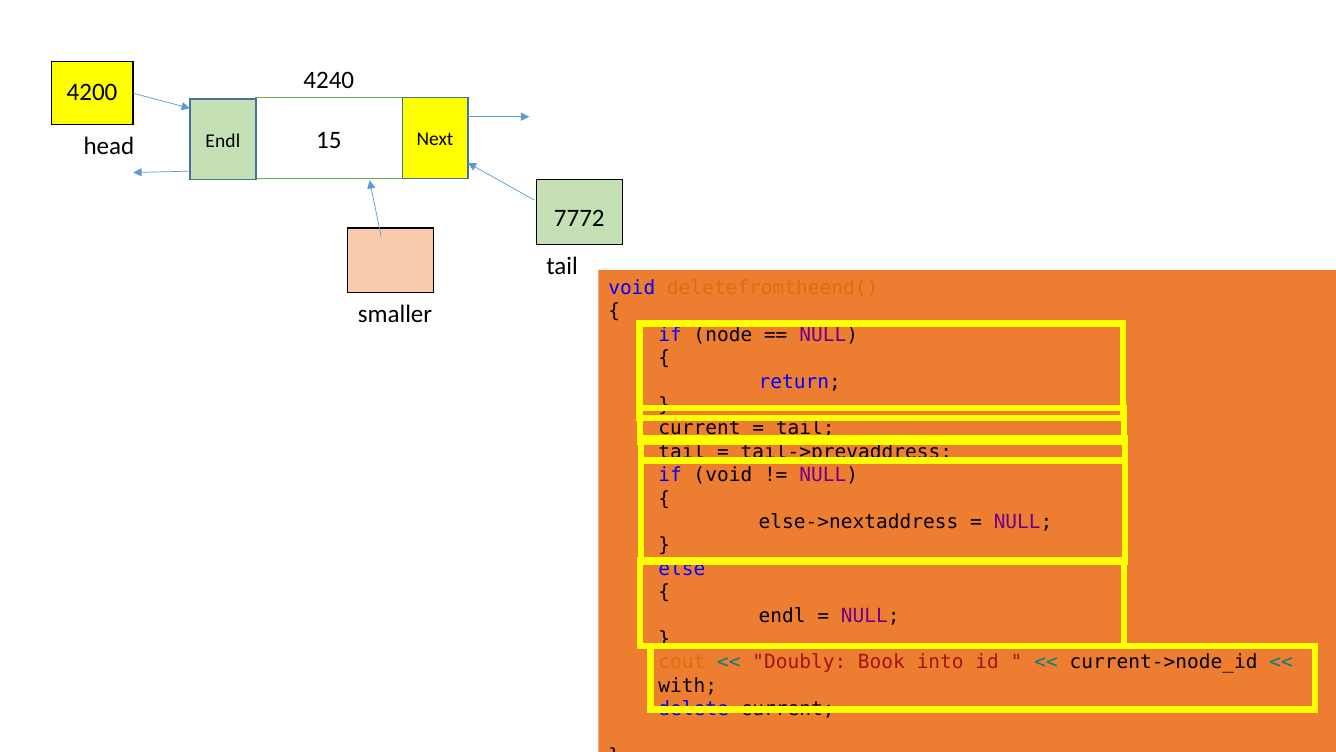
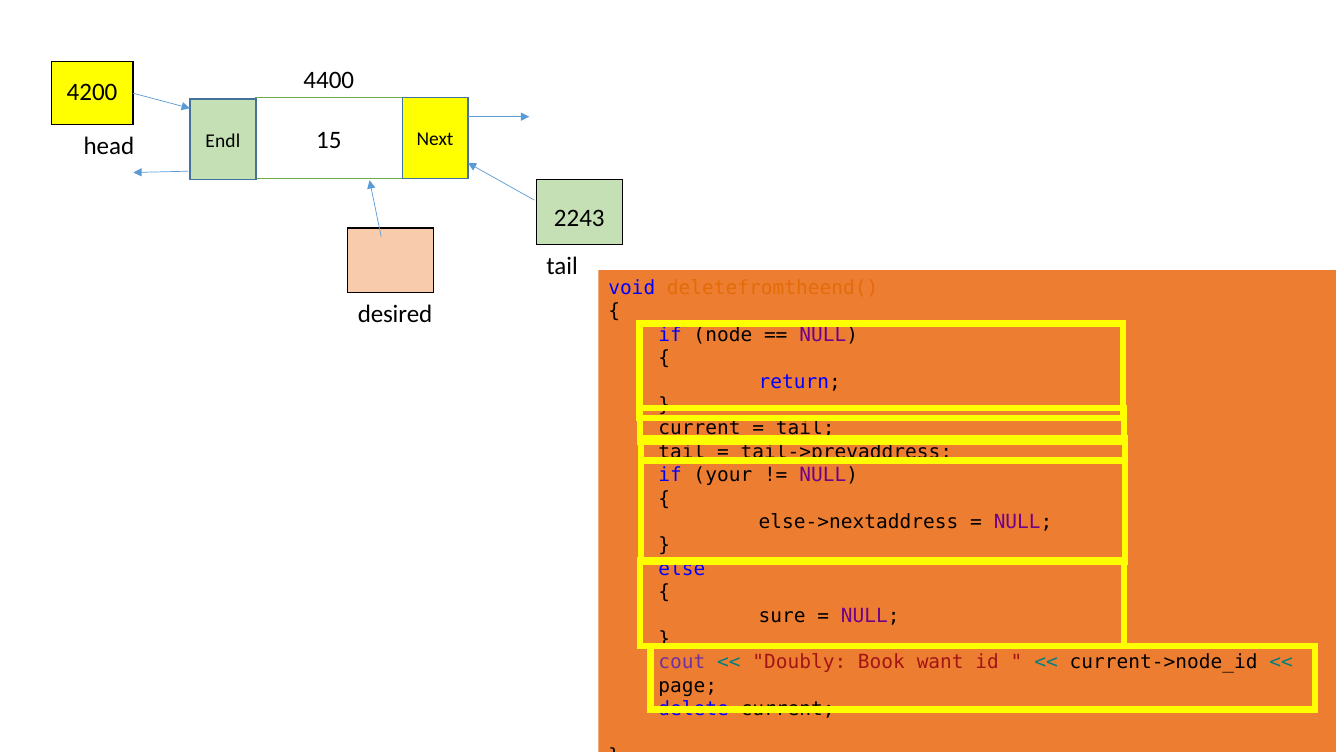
4240: 4240 -> 4400
7772: 7772 -> 2243
smaller: smaller -> desired
if void: void -> your
endl at (782, 615): endl -> sure
cout colour: orange -> purple
into: into -> want
with: with -> page
